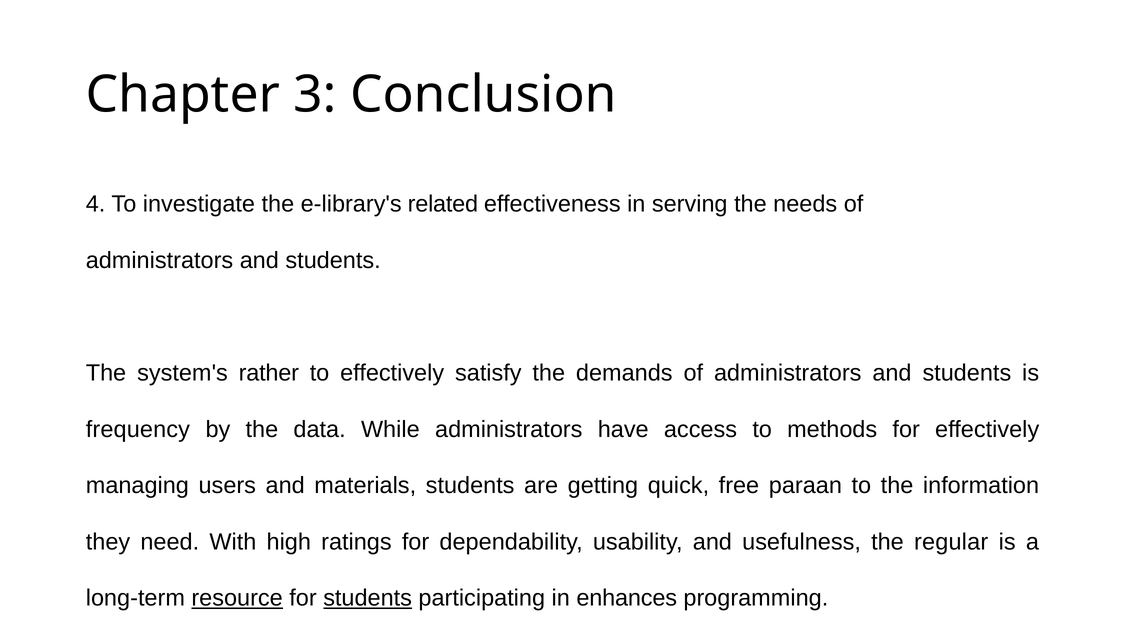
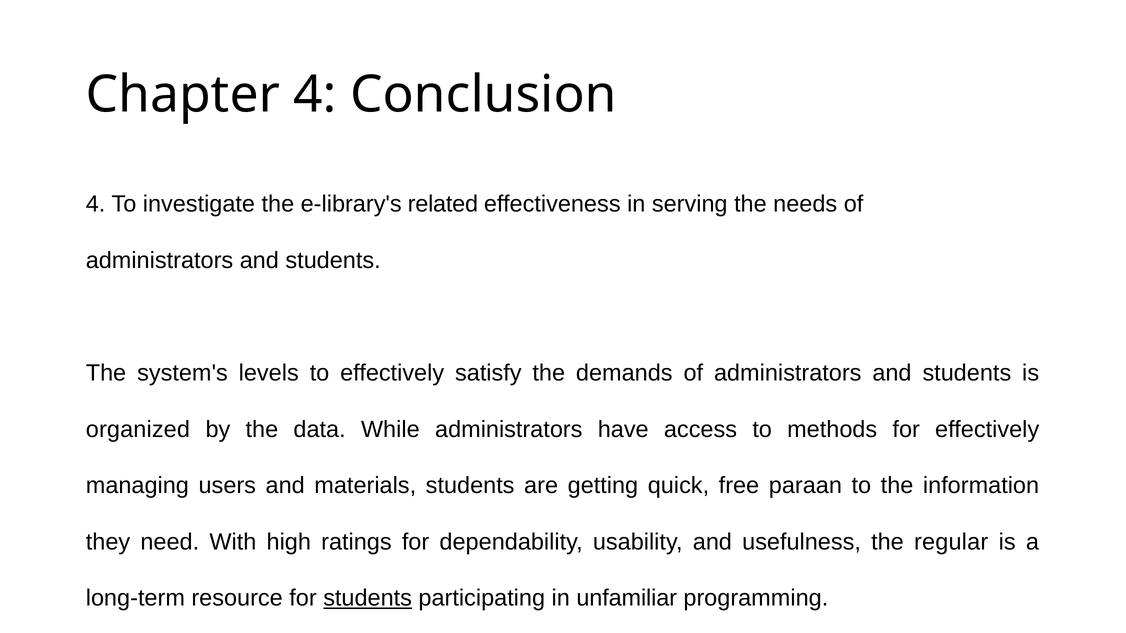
Chapter 3: 3 -> 4
rather: rather -> levels
frequency: frequency -> organized
resource underline: present -> none
enhances: enhances -> unfamiliar
